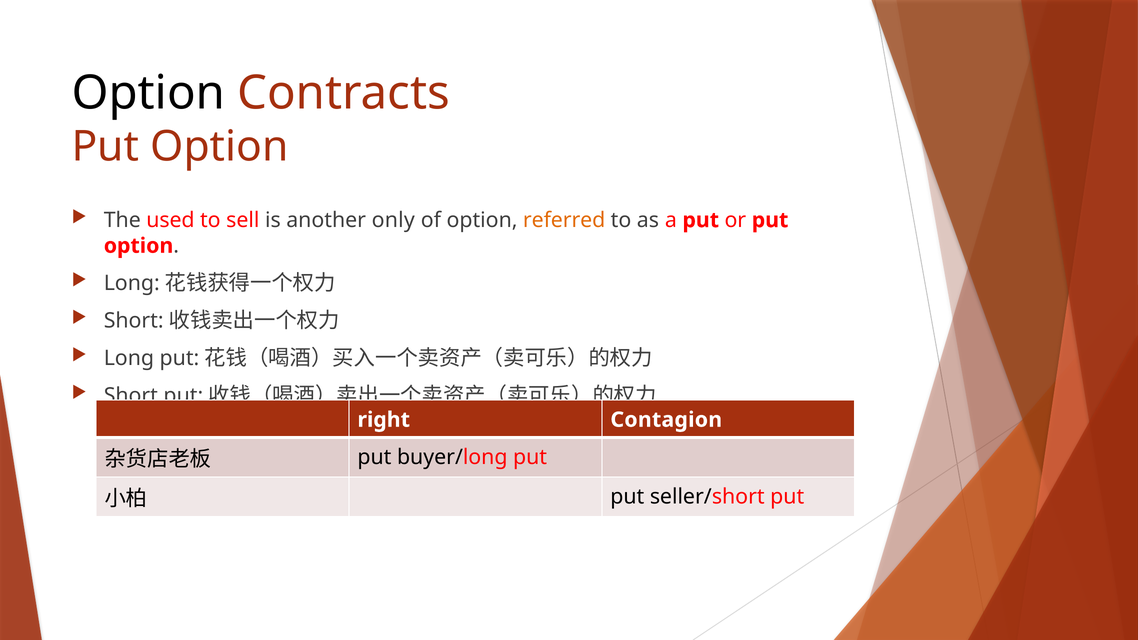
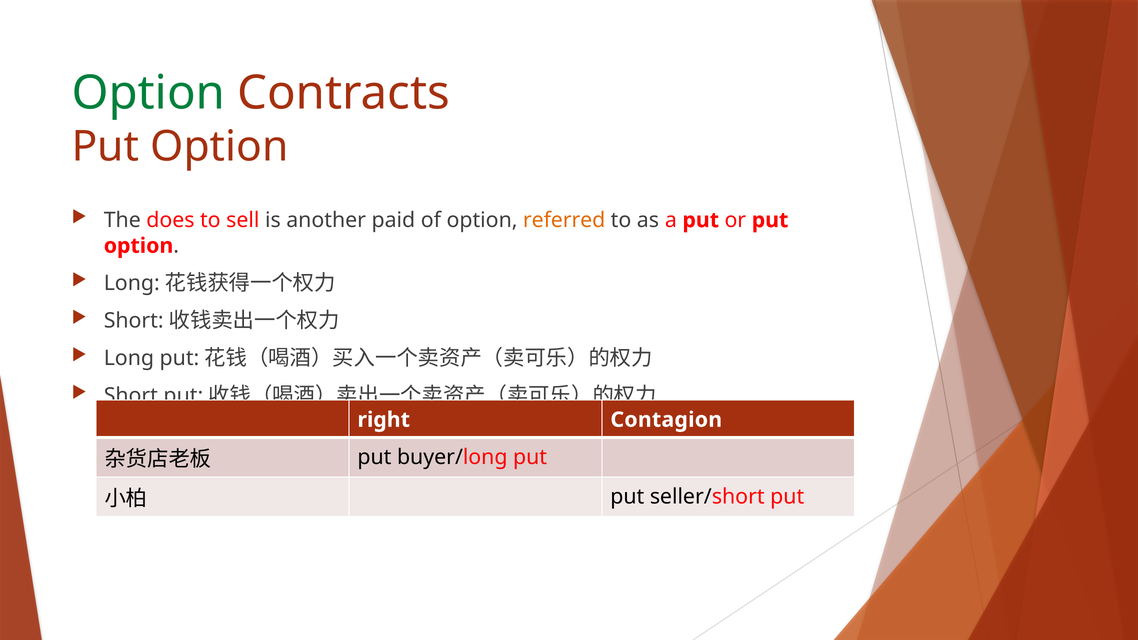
Option at (148, 93) colour: black -> green
used: used -> does
only: only -> paid
